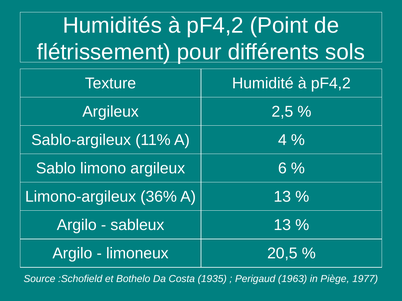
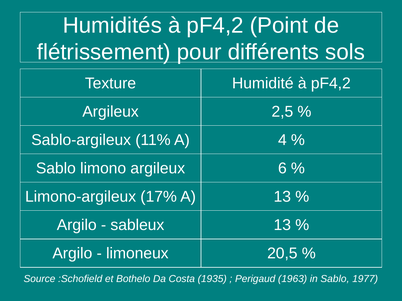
36%: 36% -> 17%
in Piège: Piège -> Sablo
